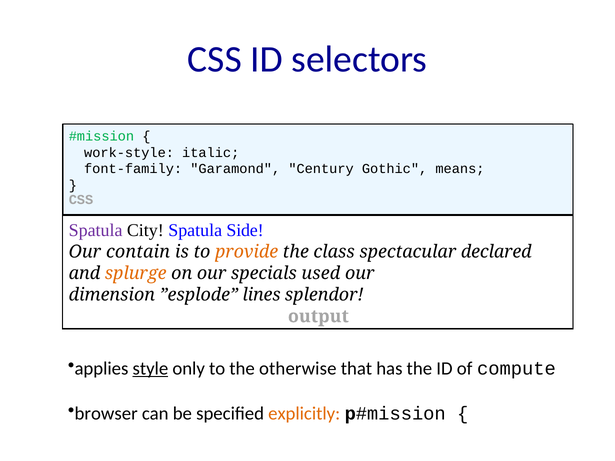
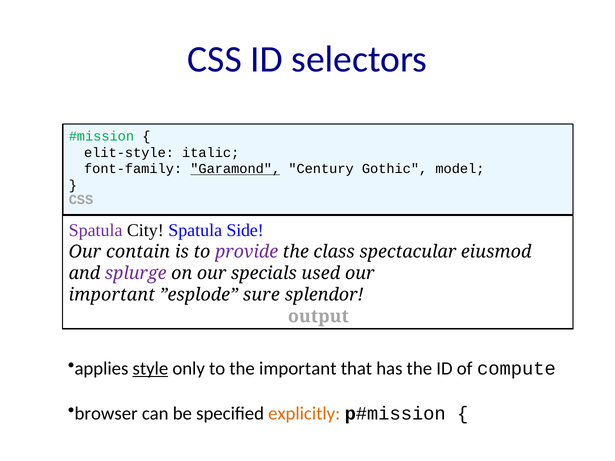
work-style: work-style -> elit-style
Garamond underline: none -> present
means: means -> model
provide colour: orange -> purple
declared: declared -> eiusmod
splurge colour: orange -> purple
dimension at (112, 295): dimension -> important
lines: lines -> sure
the otherwise: otherwise -> important
